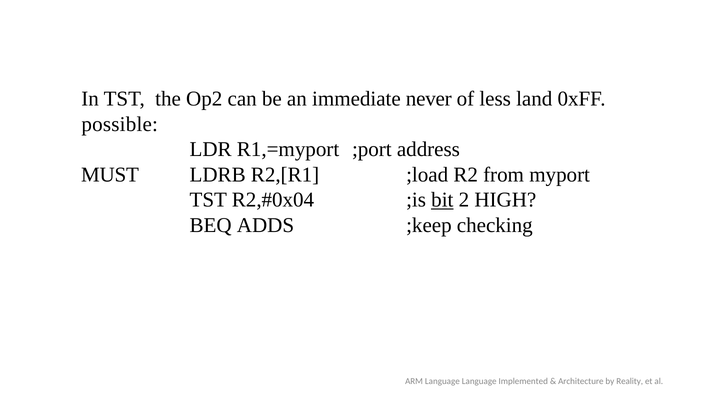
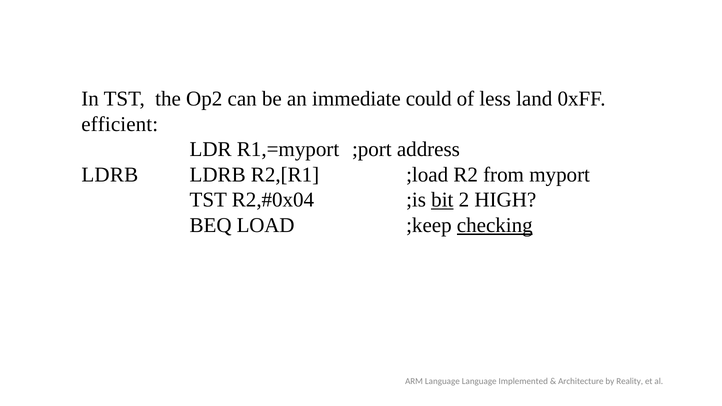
never: never -> could
possible: possible -> efficient
MUST at (110, 175): MUST -> LDRB
ADDS: ADDS -> LOAD
checking underline: none -> present
